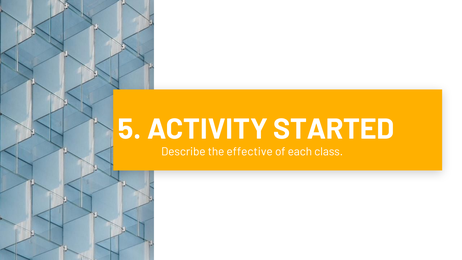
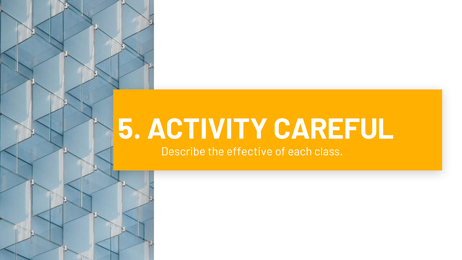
STARTED: STARTED -> CAREFUL
